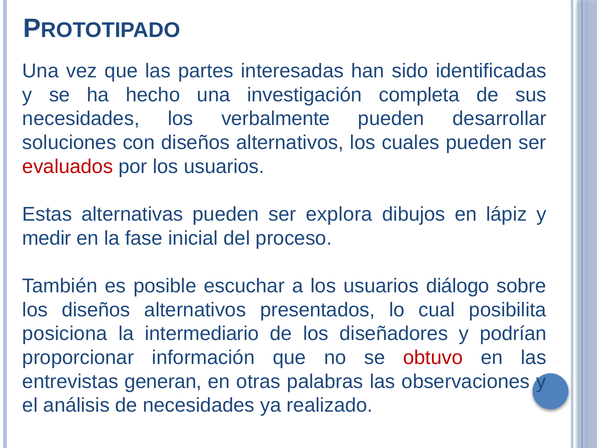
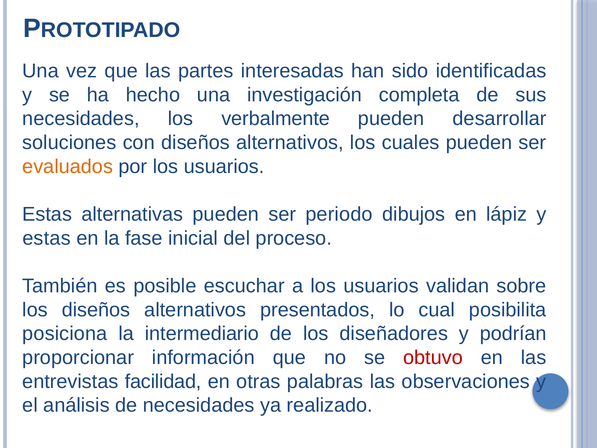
evaluados colour: red -> orange
explora: explora -> periodo
medir at (47, 238): medir -> estas
diálogo: diálogo -> validan
generan: generan -> facilidad
